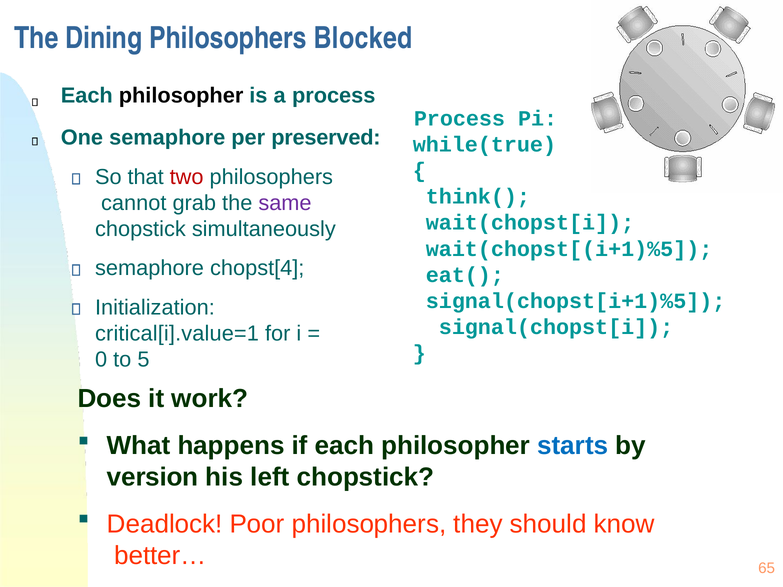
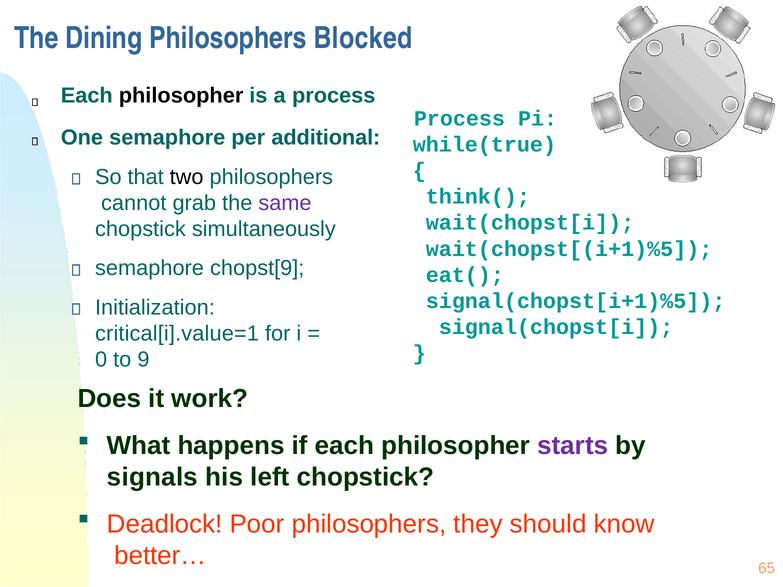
preserved: preserved -> additional
two colour: red -> black
chopst[4: chopst[4 -> chopst[9
5: 5 -> 9
starts colour: blue -> purple
version: version -> signals
